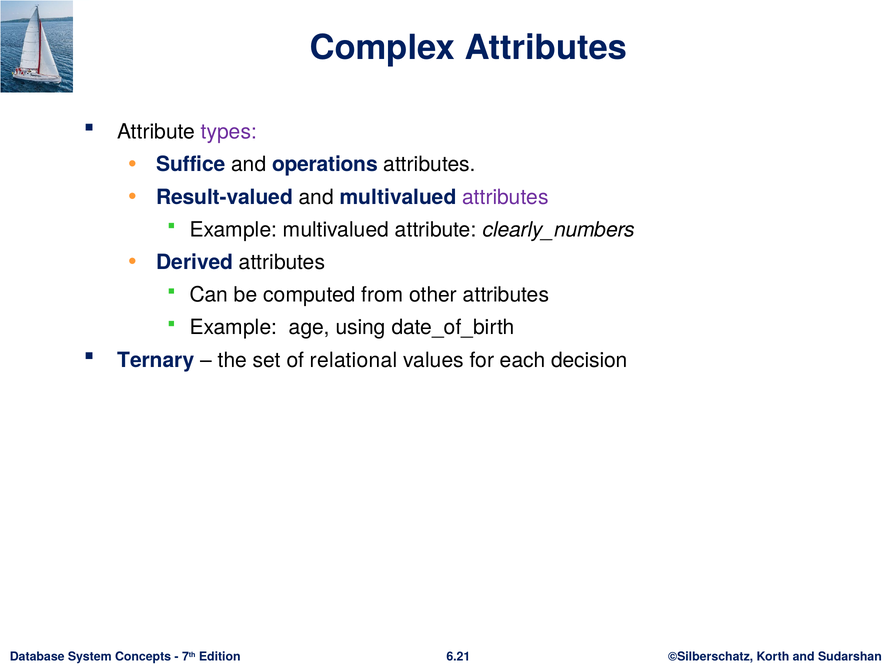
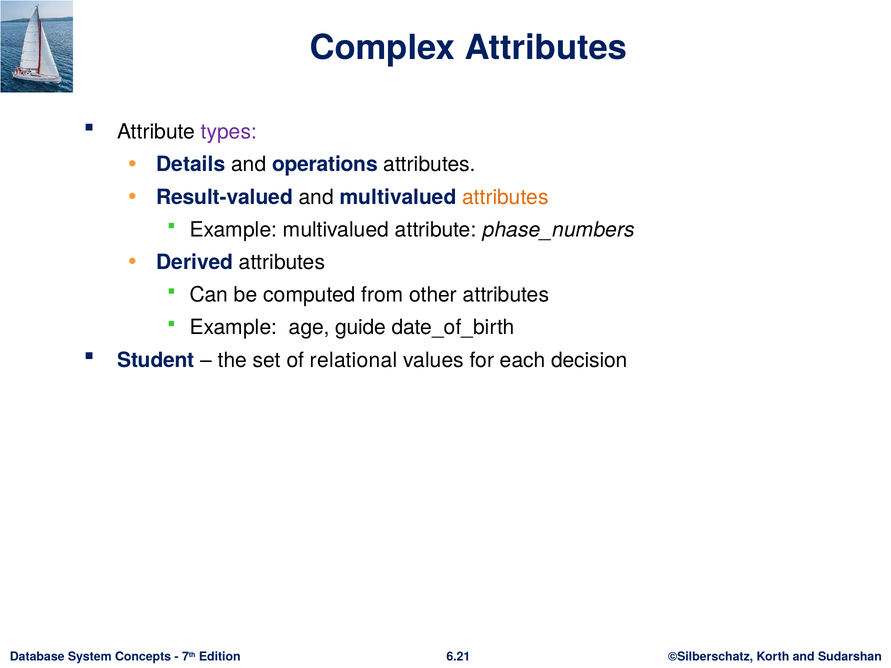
Suffice: Suffice -> Details
attributes at (505, 197) colour: purple -> orange
clearly_numbers: clearly_numbers -> phase_numbers
using: using -> guide
Ternary: Ternary -> Student
